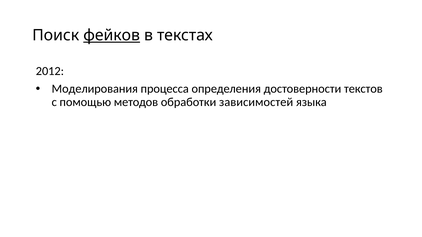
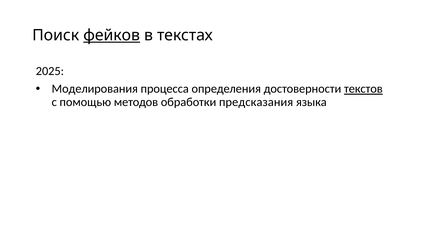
2012: 2012 -> 2025
текстов underline: none -> present
зависимостей: зависимостей -> предсказания
